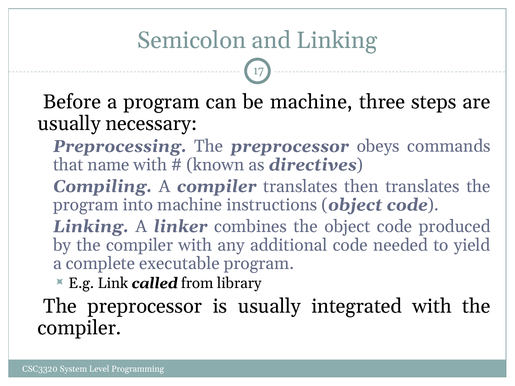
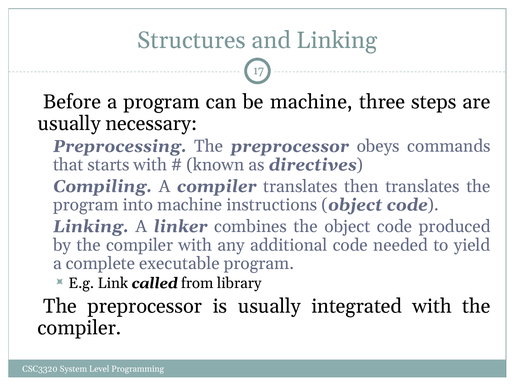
Semicolon: Semicolon -> Structures
name: name -> starts
